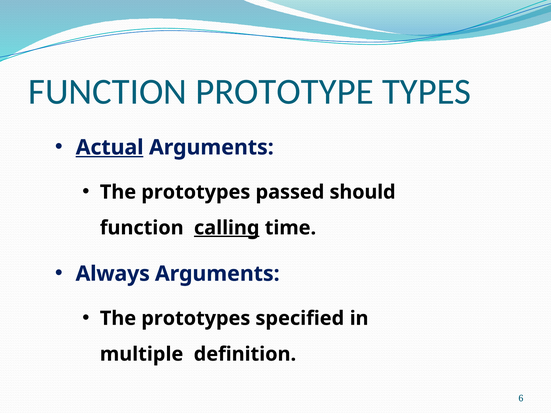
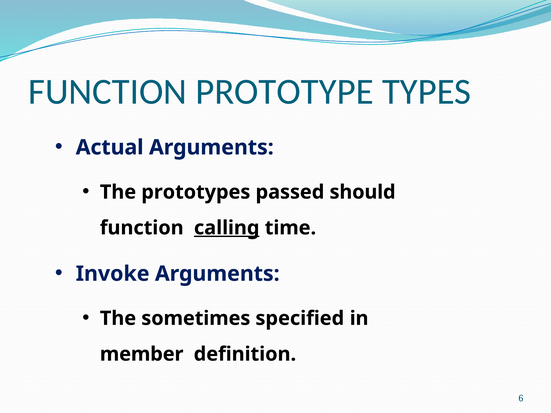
Actual underline: present -> none
Always: Always -> Invoke
prototypes at (196, 319): prototypes -> sometimes
multiple: multiple -> member
